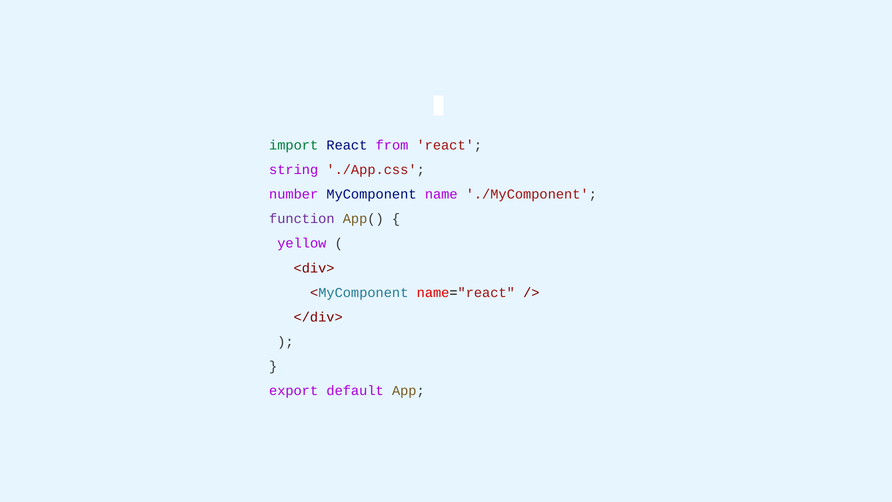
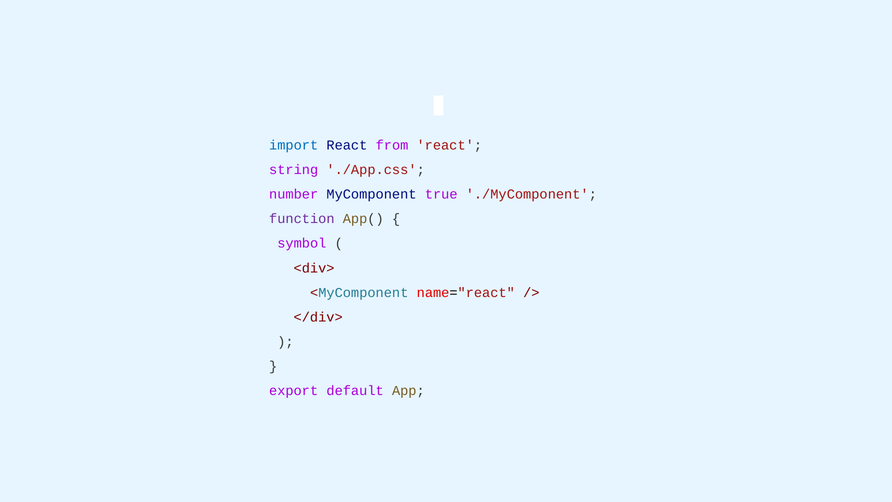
import colour: green -> blue
name: name -> true
yellow: yellow -> symbol
